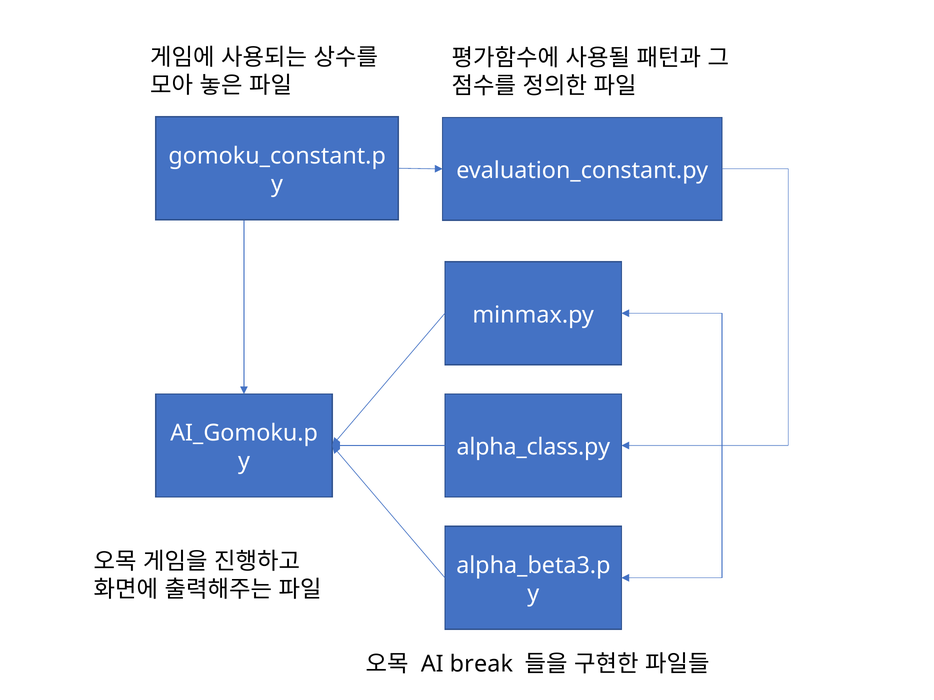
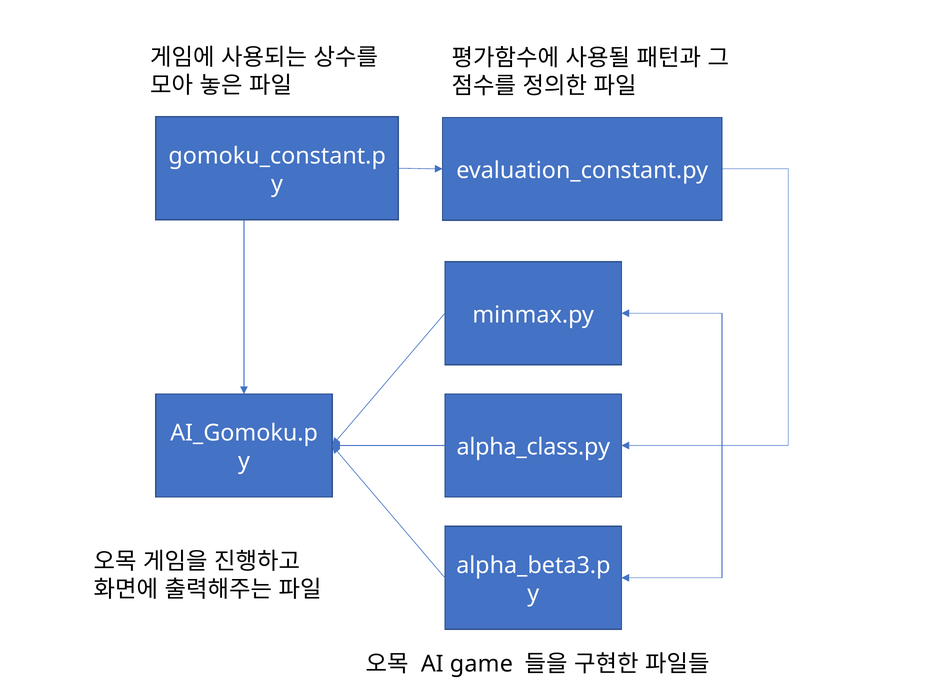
break: break -> game
